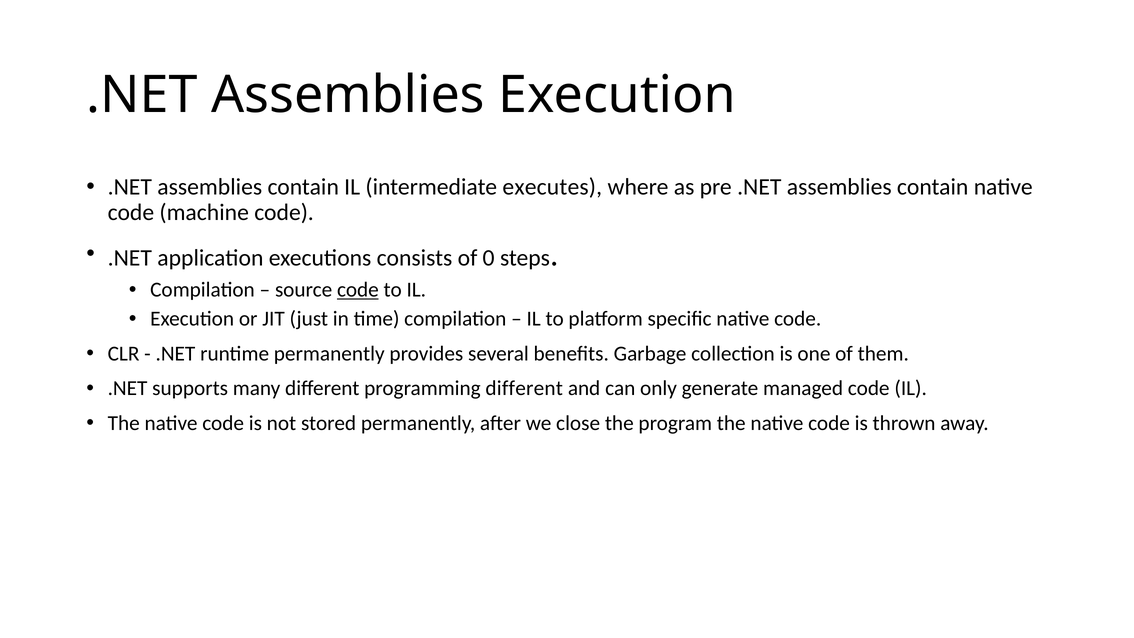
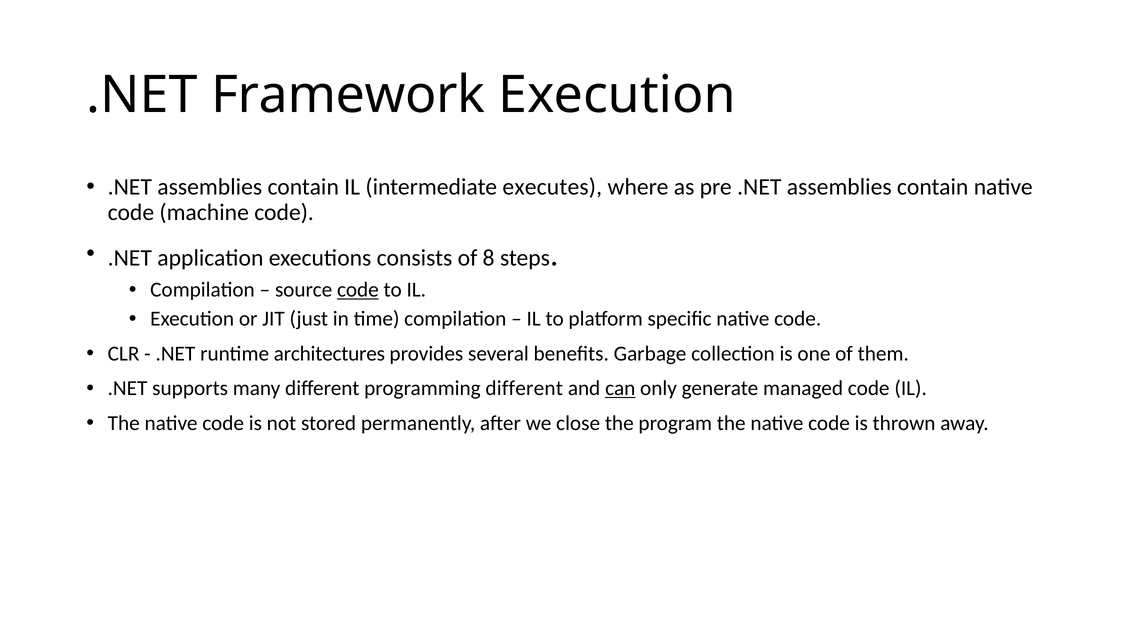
Assemblies at (348, 95): Assemblies -> Framework
0: 0 -> 8
runtime permanently: permanently -> architectures
can underline: none -> present
